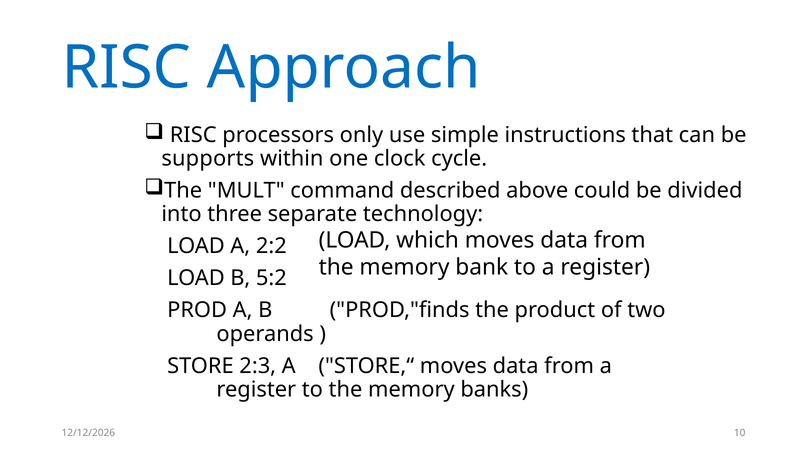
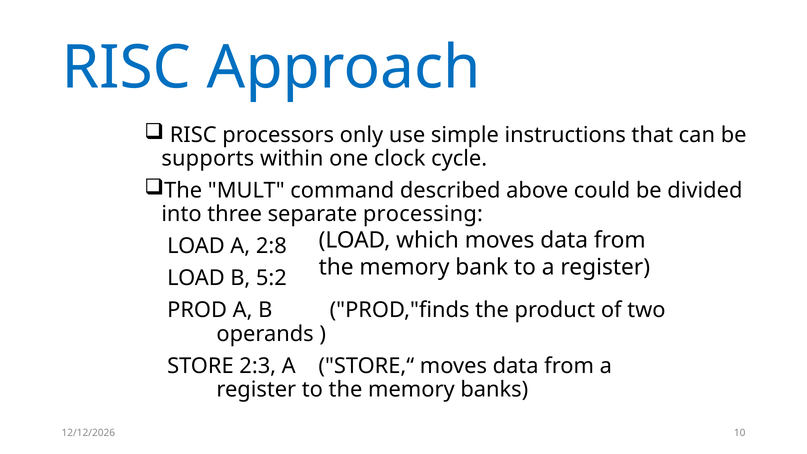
technology: technology -> processing
2:2: 2:2 -> 2:8
